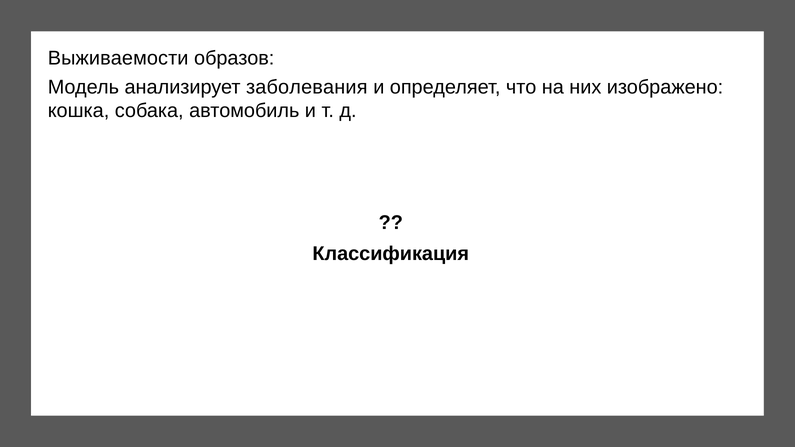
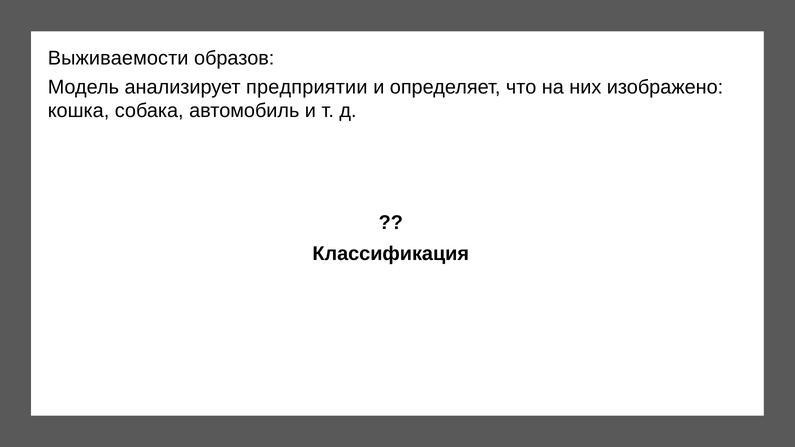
заболевания: заболевания -> предприятии
